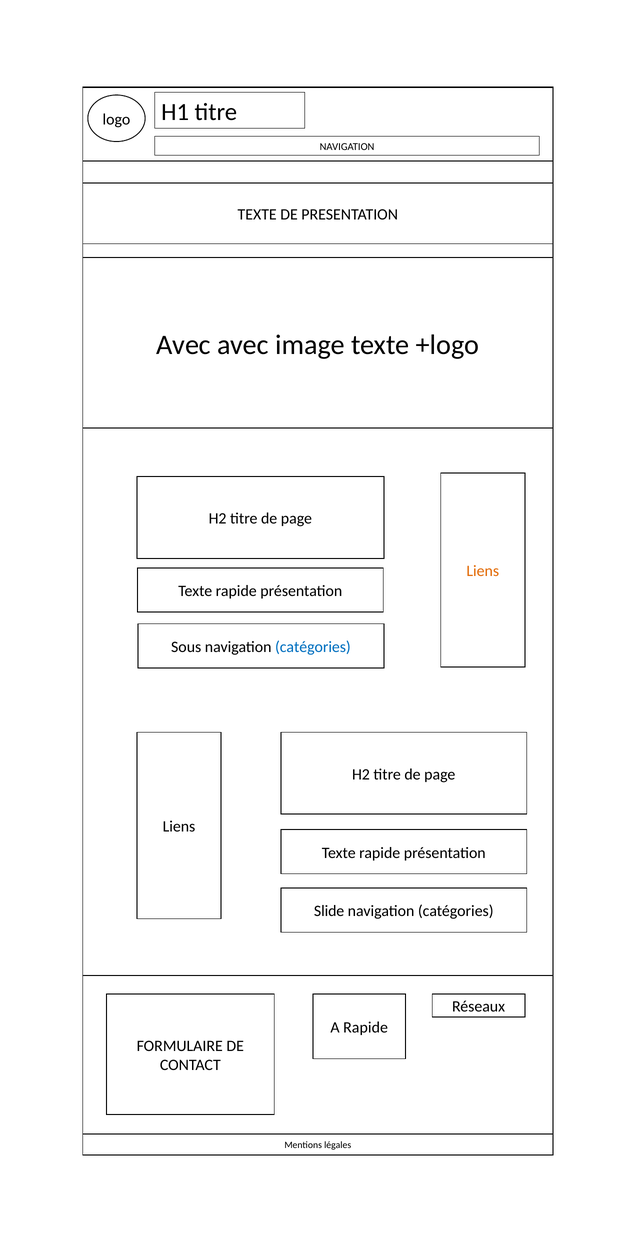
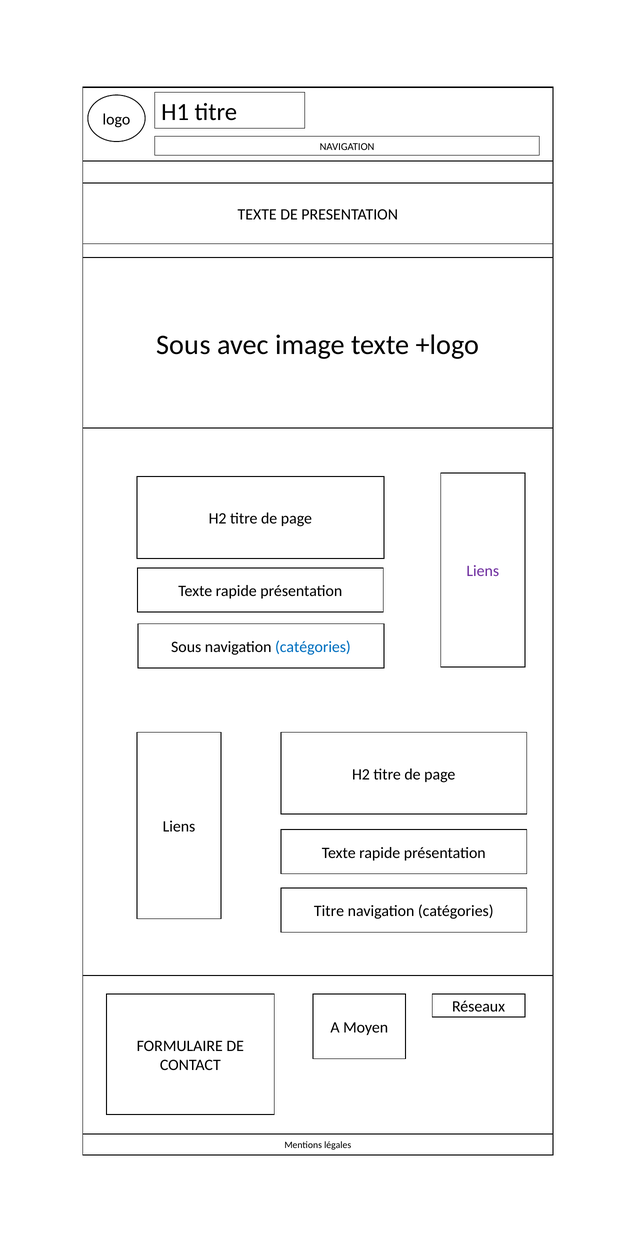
Avec at (183, 345): Avec -> Sous
Liens at (483, 572) colour: orange -> purple
Slide at (329, 912): Slide -> Titre
A Rapide: Rapide -> Moyen
